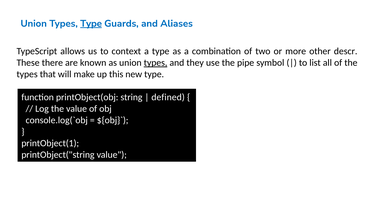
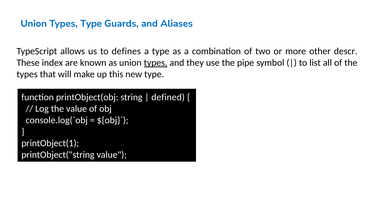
Type at (91, 24) underline: present -> none
context: context -> defines
there: there -> index
